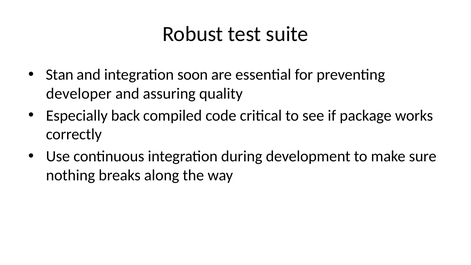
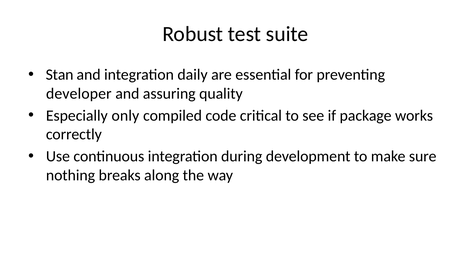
soon: soon -> daily
back: back -> only
